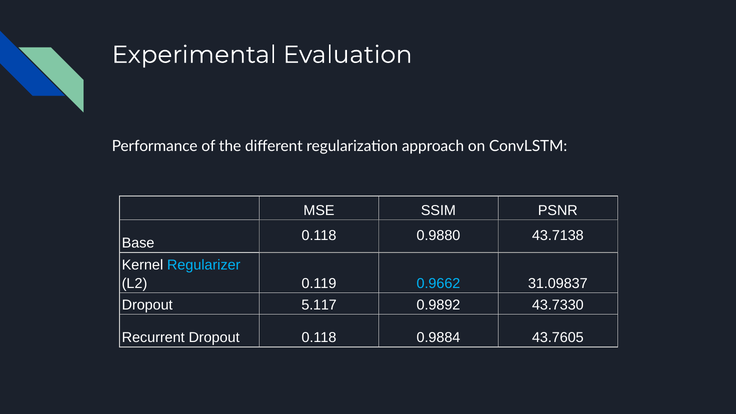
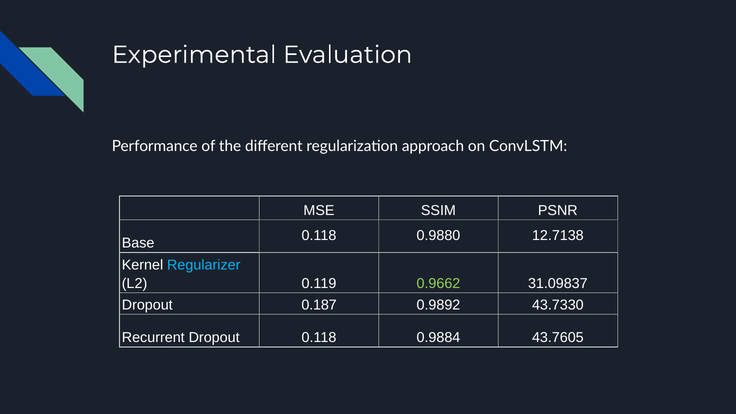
43.7138: 43.7138 -> 12.7138
0.9662 colour: light blue -> light green
5.117: 5.117 -> 0.187
